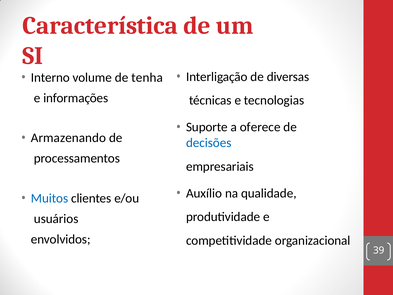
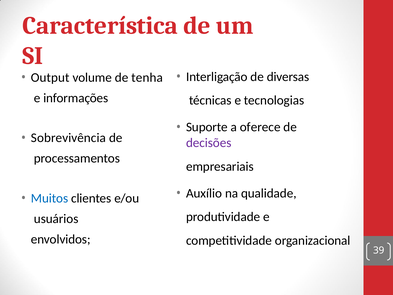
Interno: Interno -> Output
Armazenando: Armazenando -> Sobrevivência
decisões colour: blue -> purple
